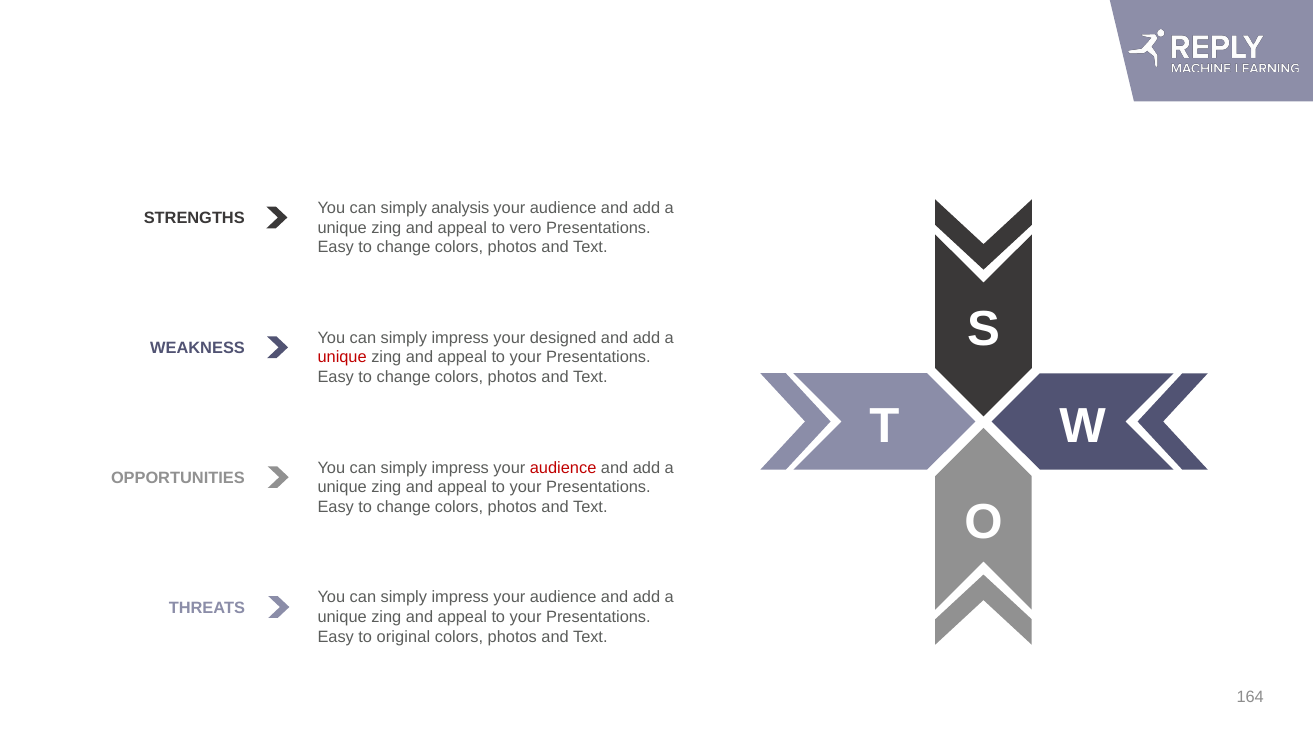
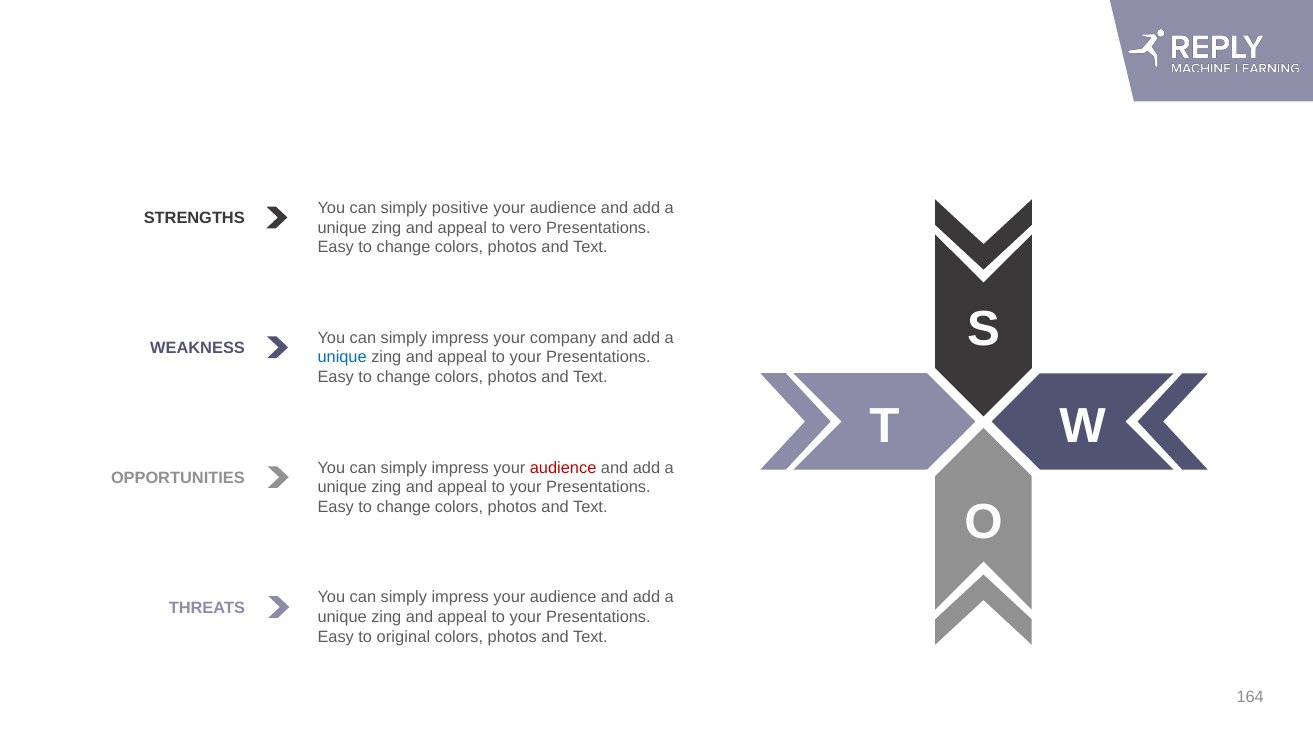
analysis: analysis -> positive
designed: designed -> company
unique at (342, 358) colour: red -> blue
